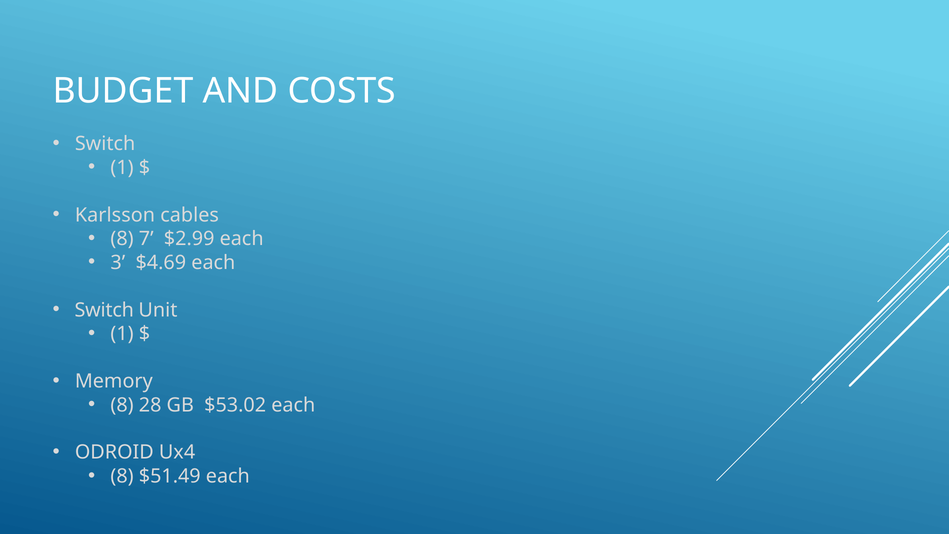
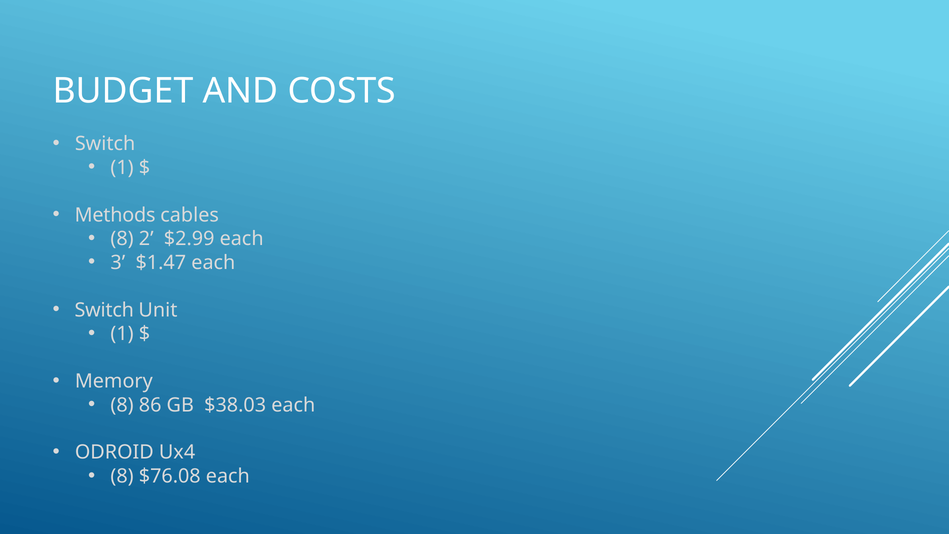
Karlsson: Karlsson -> Methods
7: 7 -> 2
$4.69: $4.69 -> $1.47
28: 28 -> 86
$53.02: $53.02 -> $38.03
$51.49: $51.49 -> $76.08
